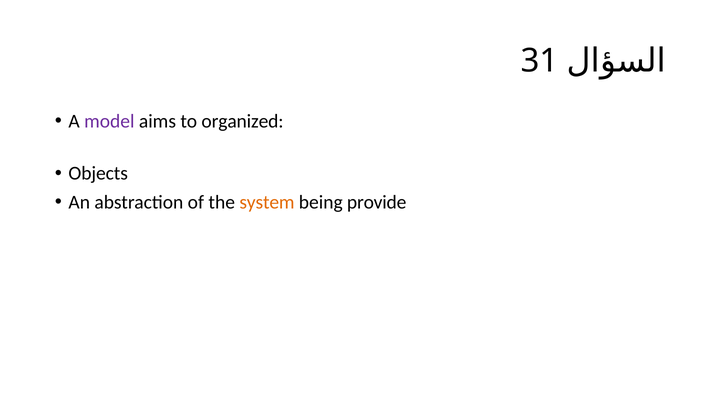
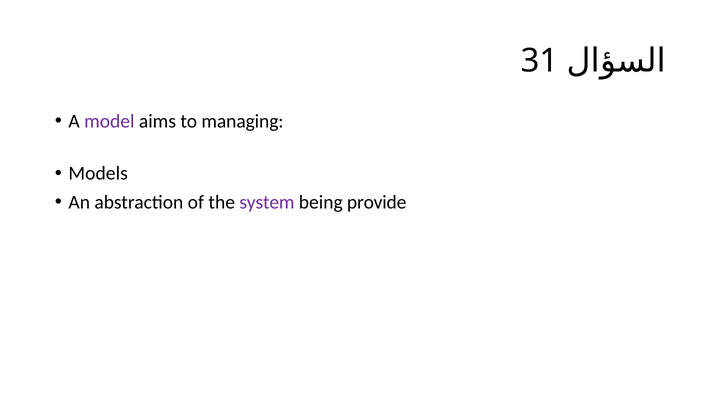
organized: organized -> managing
Objects: Objects -> Models
system colour: orange -> purple
